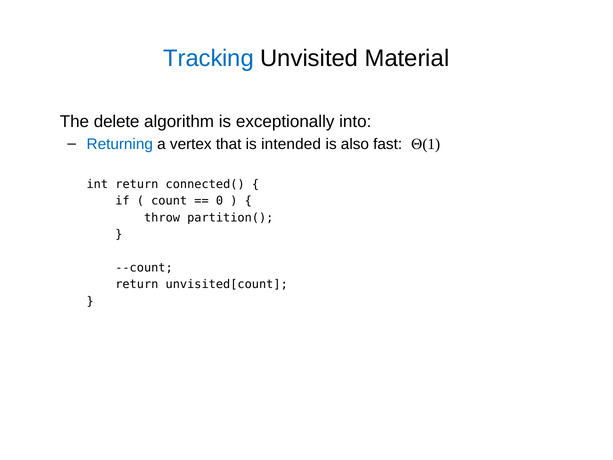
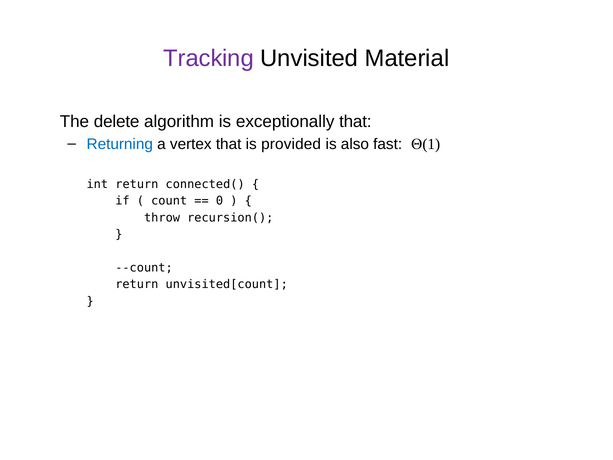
Tracking colour: blue -> purple
exceptionally into: into -> that
intended: intended -> provided
partition(: partition( -> recursion(
